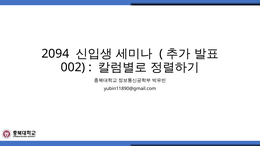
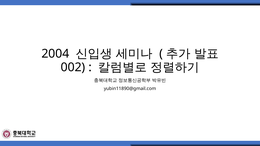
2094: 2094 -> 2004
